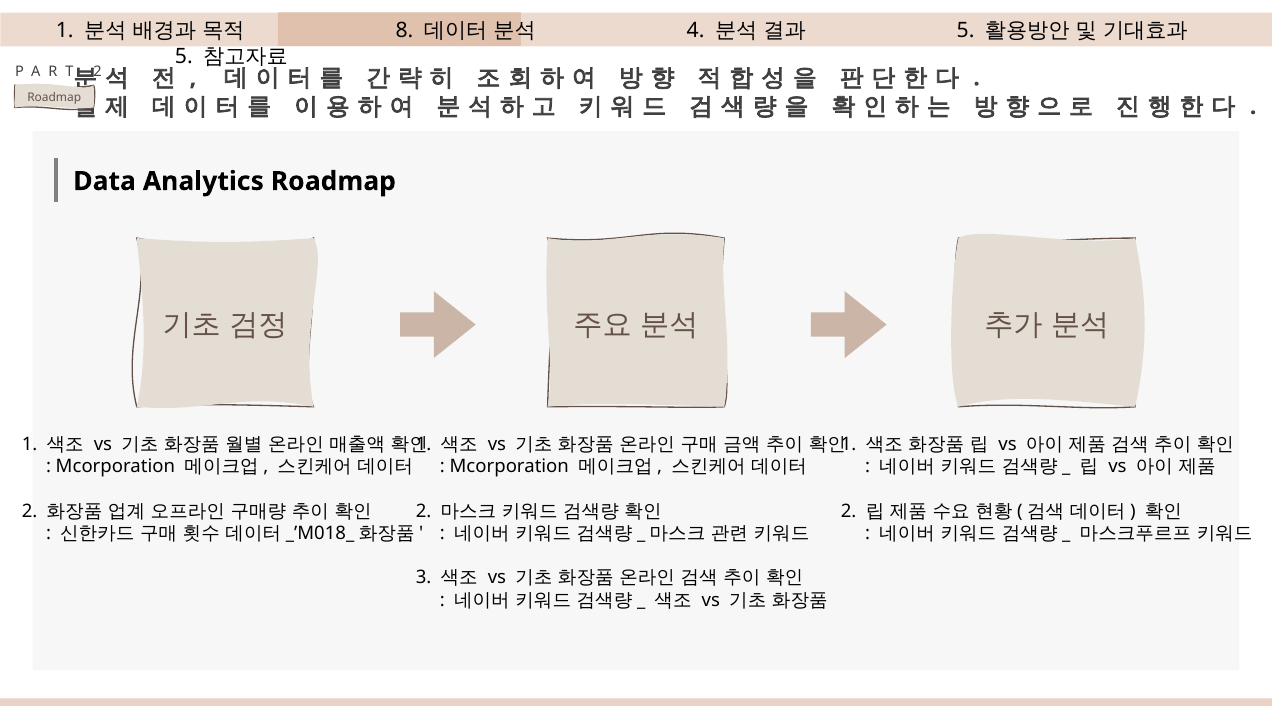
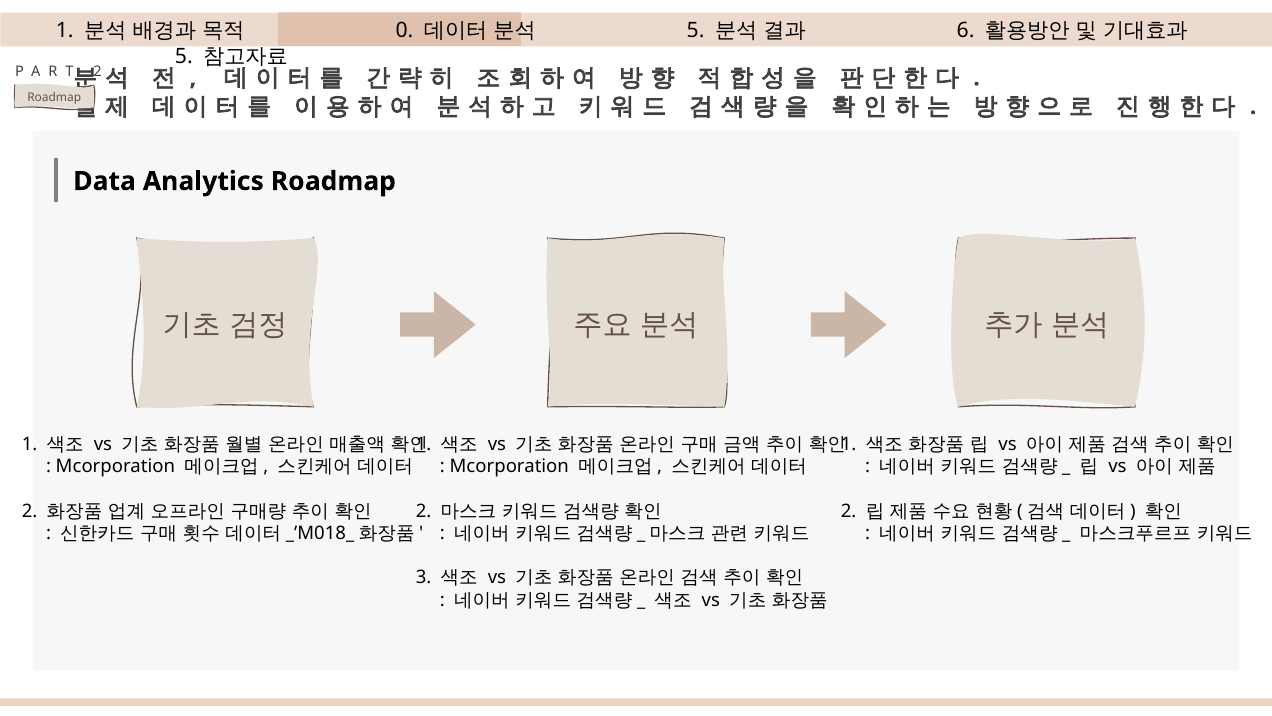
8: 8 -> 0
4 at (696, 31): 4 -> 5
5 at (966, 31): 5 -> 6
